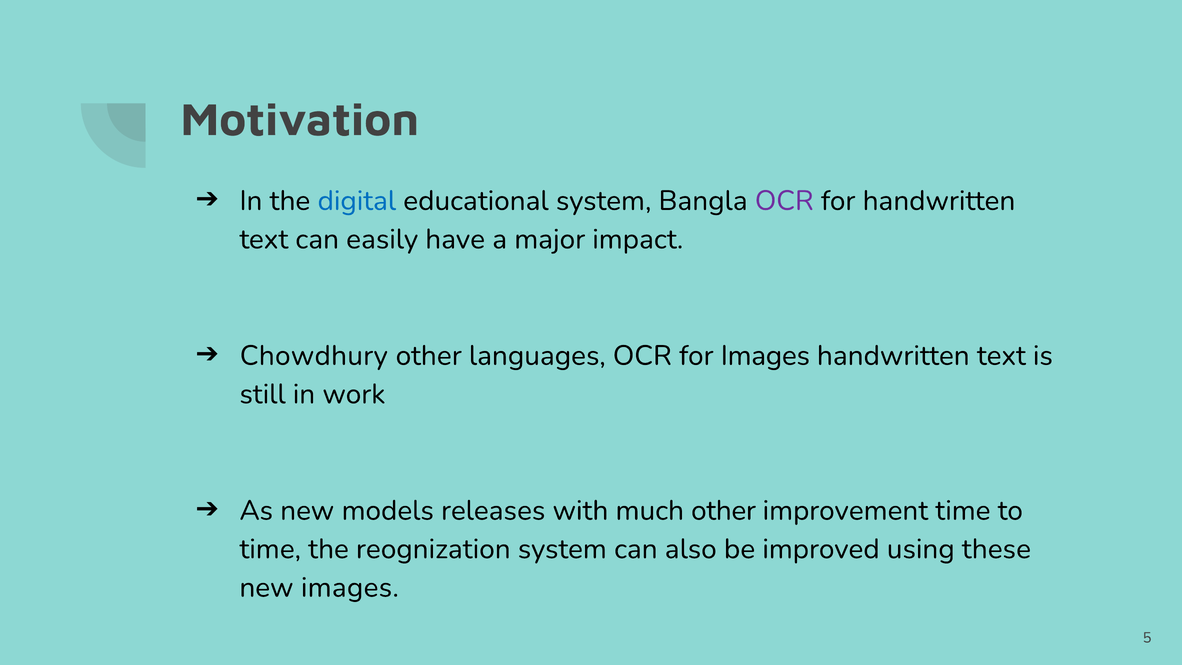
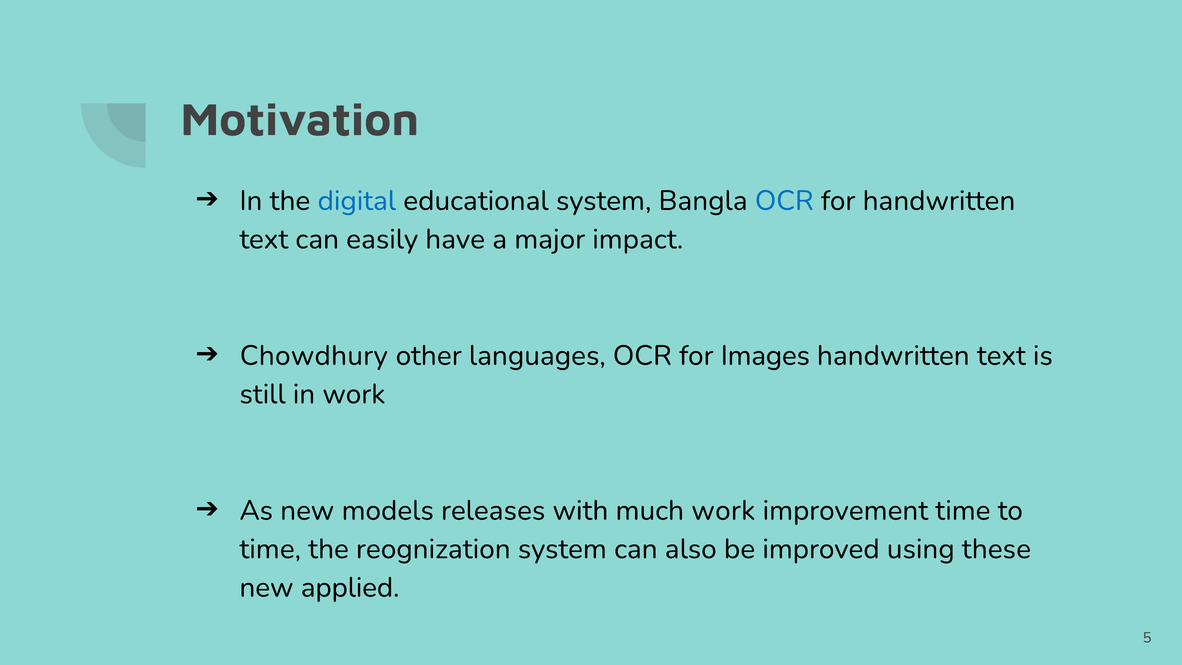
OCR at (784, 201) colour: purple -> blue
much other: other -> work
new images: images -> applied
